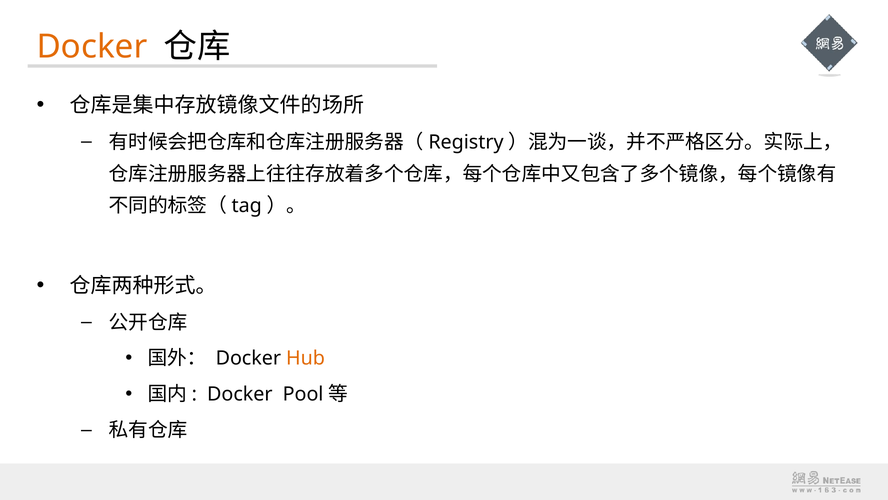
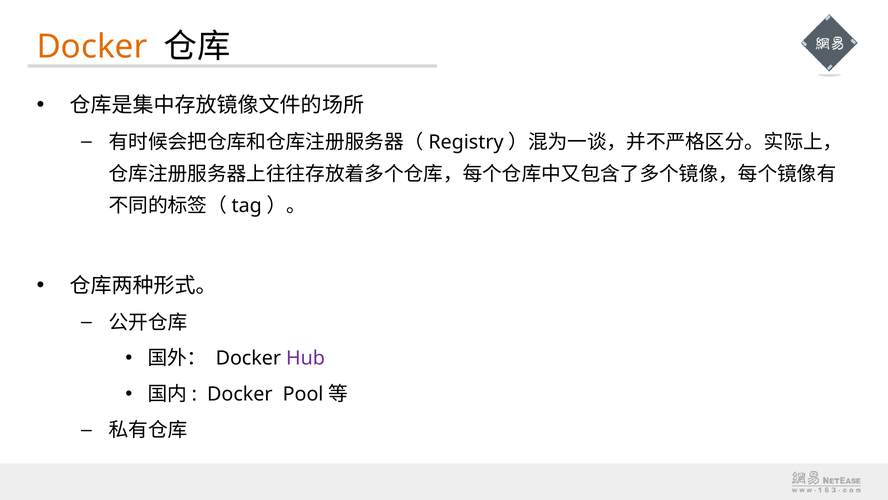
Hub colour: orange -> purple
